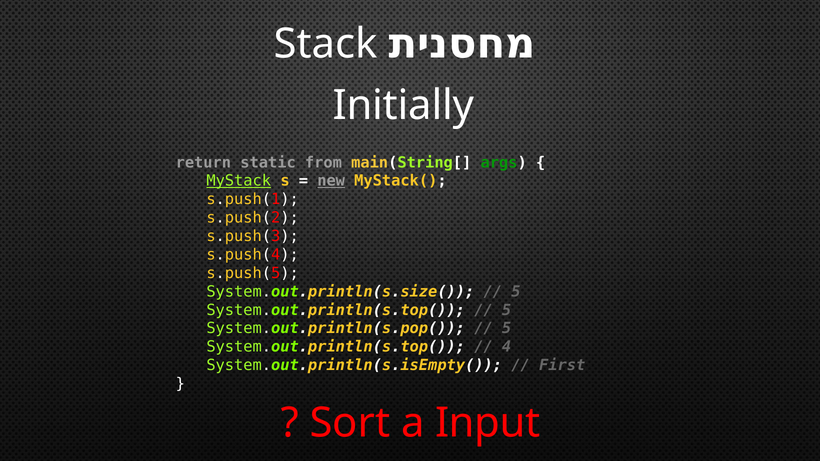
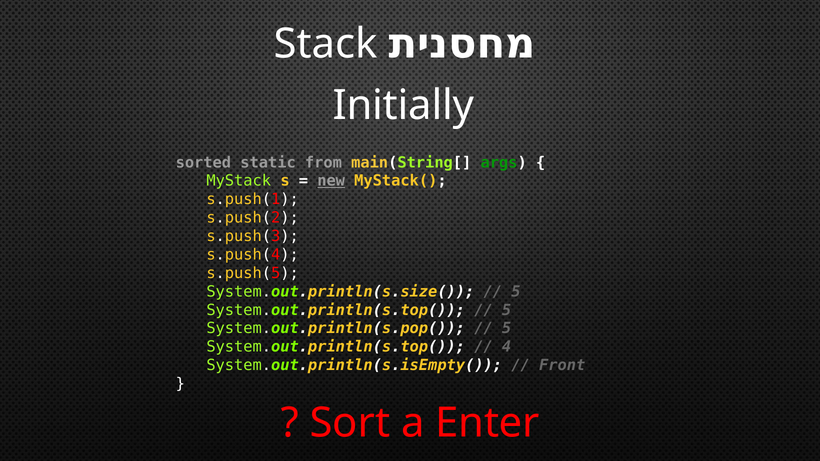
return: return -> sorted
MyStack underline: present -> none
First: First -> Front
Input: Input -> Enter
